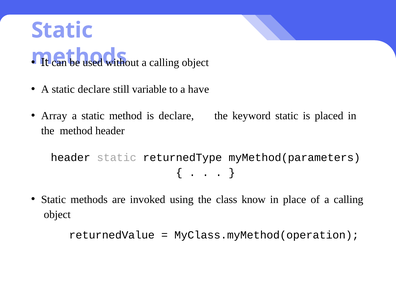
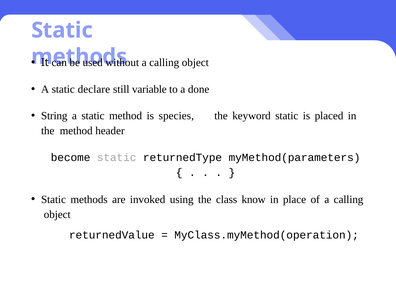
have: have -> done
Array: Array -> String
is declare: declare -> species
header at (71, 157): header -> become
